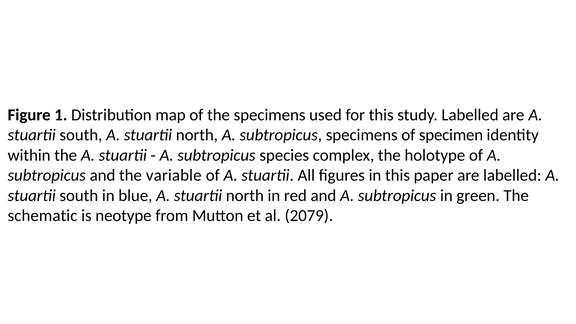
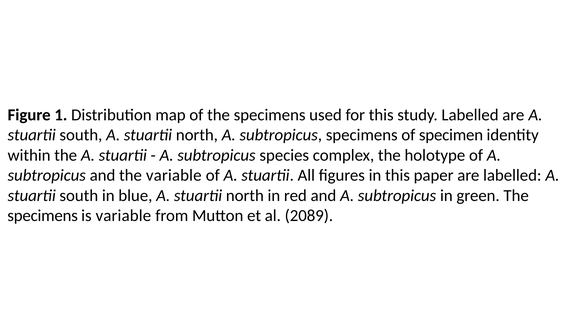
schematic at (43, 216): schematic -> specimens
is neotype: neotype -> variable
2079: 2079 -> 2089
